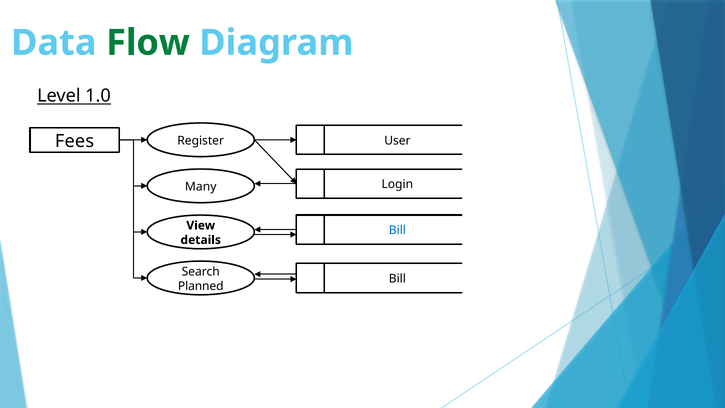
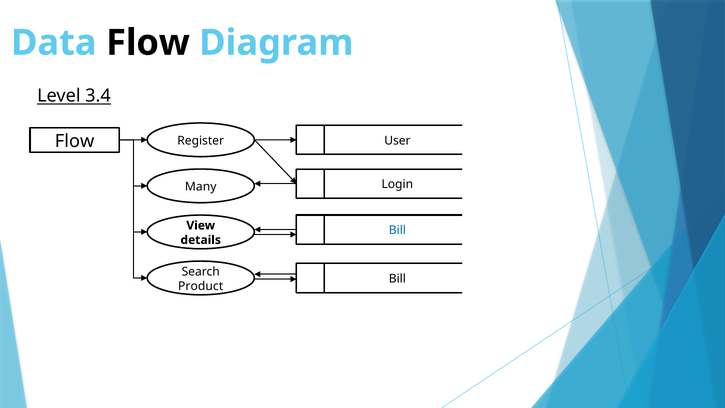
Flow at (148, 43) colour: green -> black
1.0: 1.0 -> 3.4
Fees at (75, 141): Fees -> Flow
Planned: Planned -> Product
